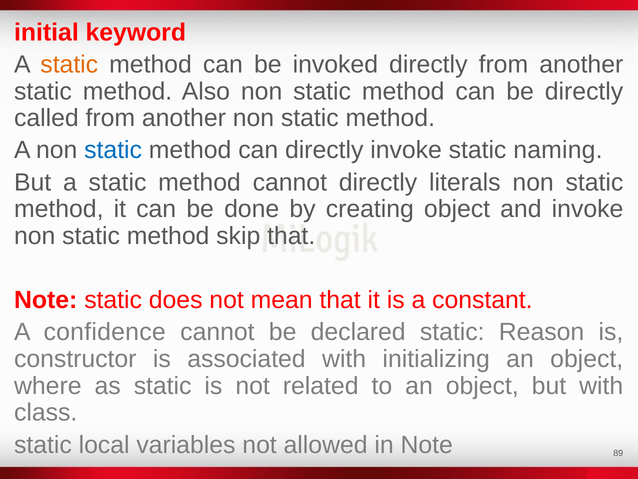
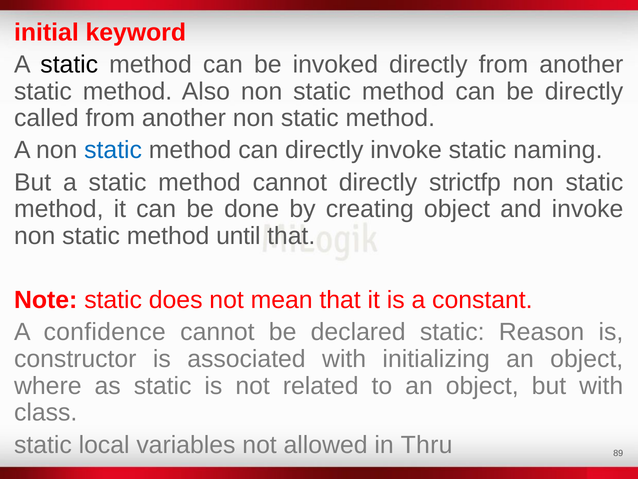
static at (69, 64) colour: orange -> black
literals: literals -> strictfp
skip: skip -> until
in Note: Note -> Thru
